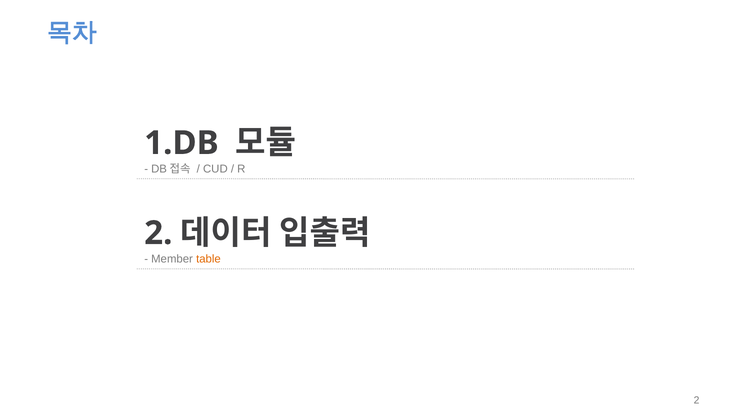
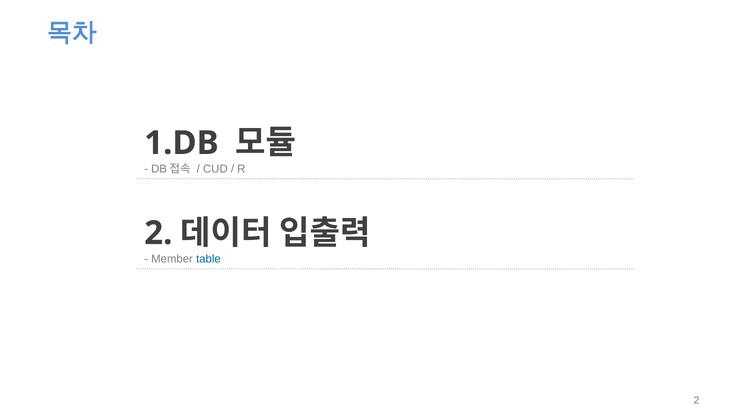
table colour: orange -> blue
